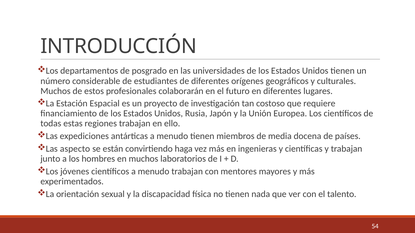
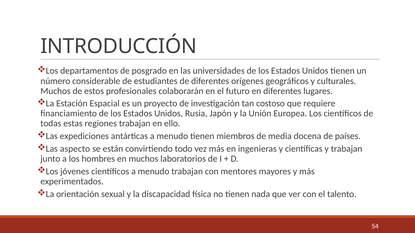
haga: haga -> todo
